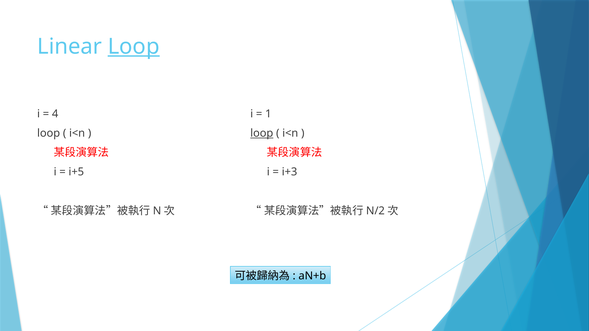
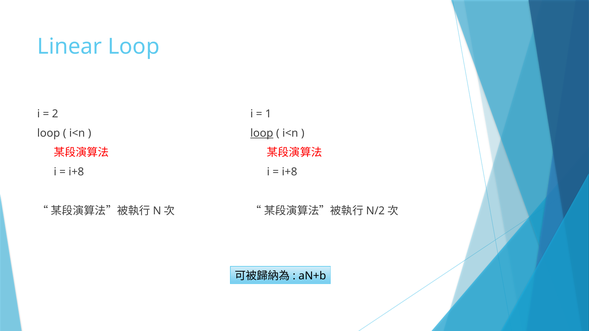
Loop at (134, 46) underline: present -> none
4: 4 -> 2
i+5 at (76, 172): i+5 -> i+8
i+3 at (290, 172): i+3 -> i+8
